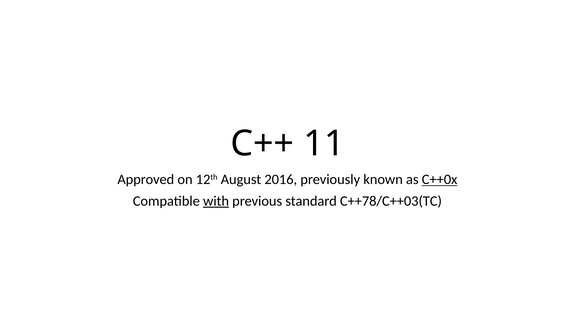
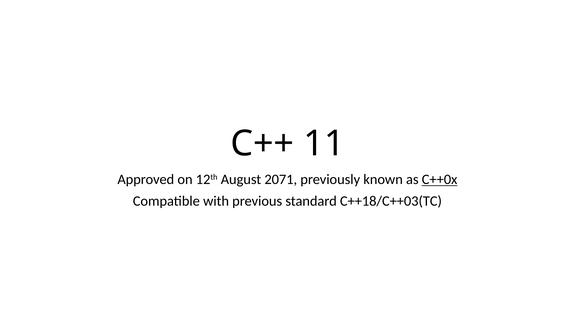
2016: 2016 -> 2071
with underline: present -> none
C++78/C++03(TC: C++78/C++03(TC -> C++18/C++03(TC
